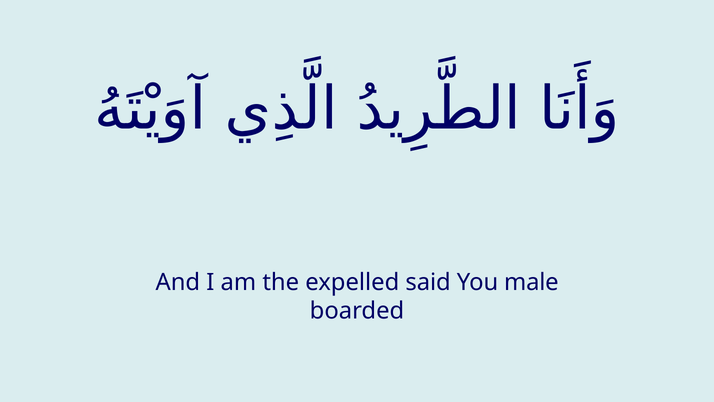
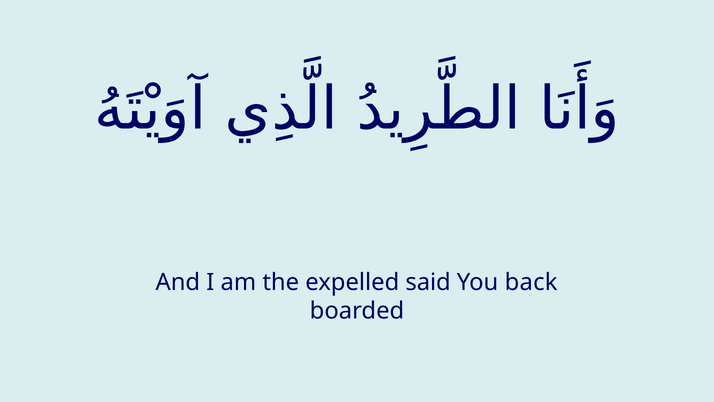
male: male -> back
